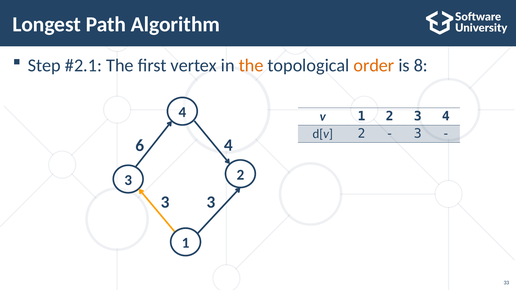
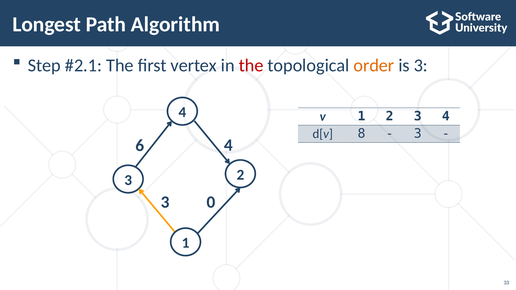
the at (251, 65) colour: orange -> red
is 8: 8 -> 3
d[v 2: 2 -> 8
3 3: 3 -> 0
